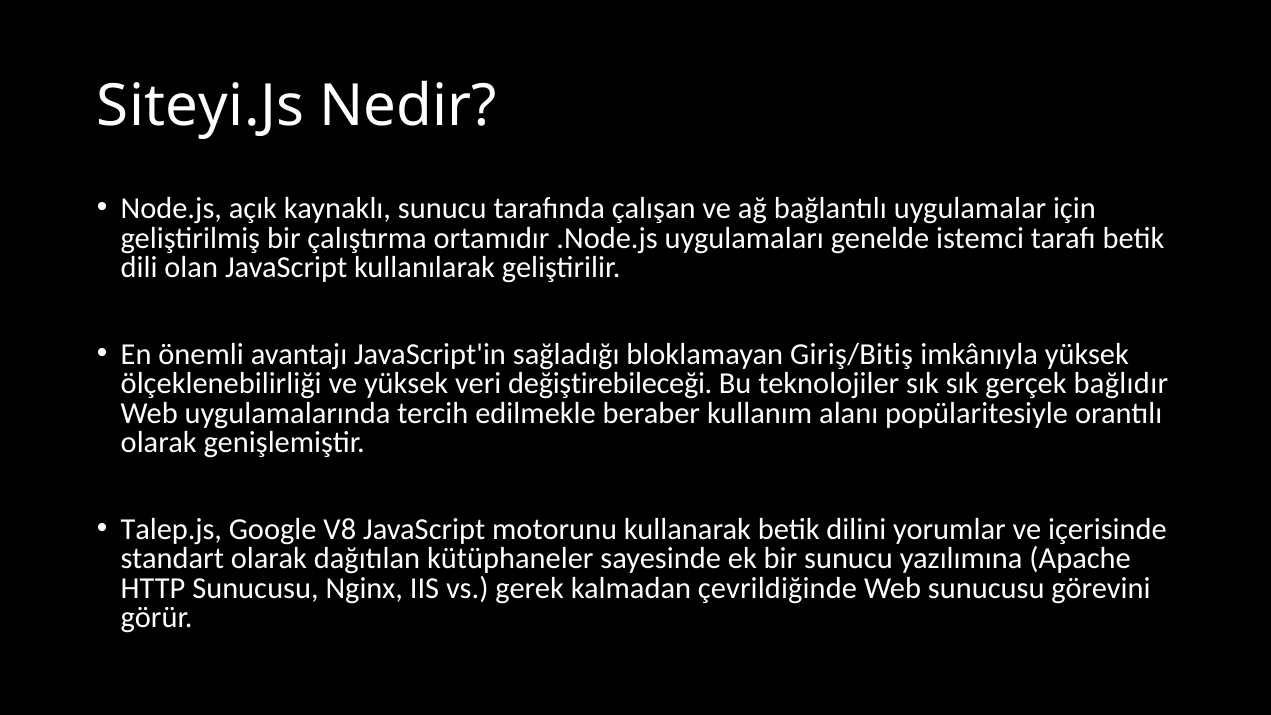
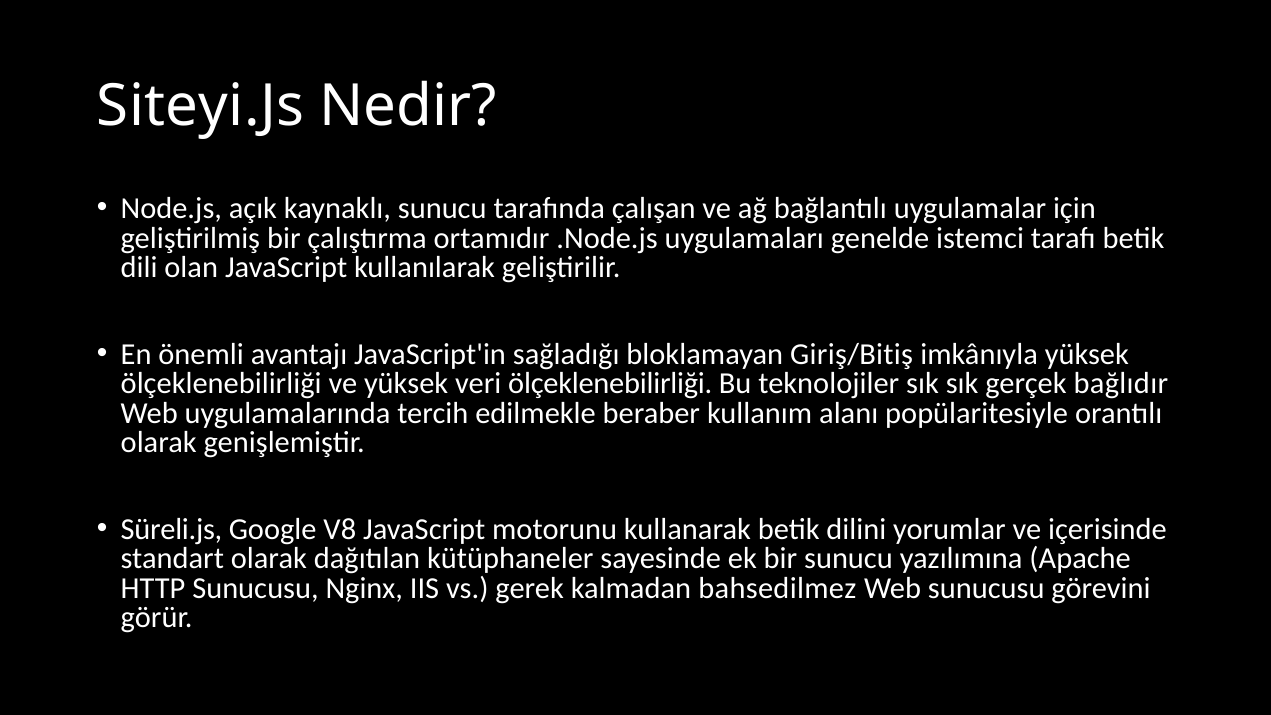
veri değiştirebileceği: değiştirebileceği -> ölçeklenebilirliği
Talep.js: Talep.js -> Süreli.js
çevrildiğinde: çevrildiğinde -> bahsedilmez
